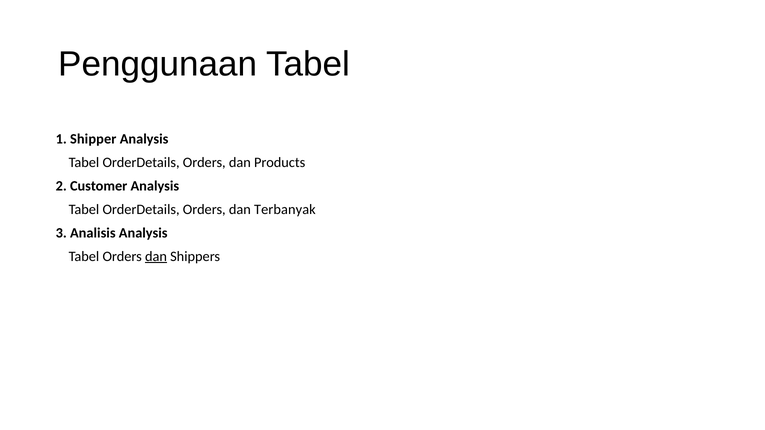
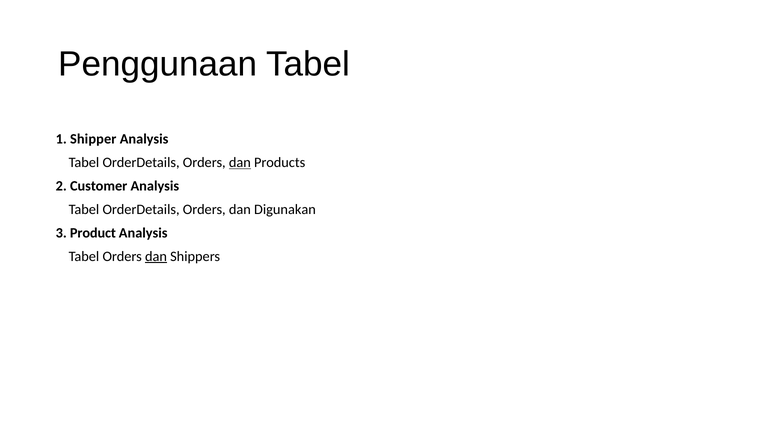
dan at (240, 163) underline: none -> present
Terbanyak: Terbanyak -> Digunakan
Analisis: Analisis -> Product
